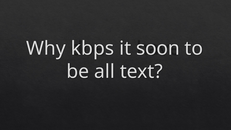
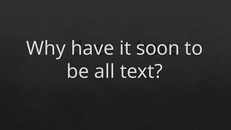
kbps: kbps -> have
